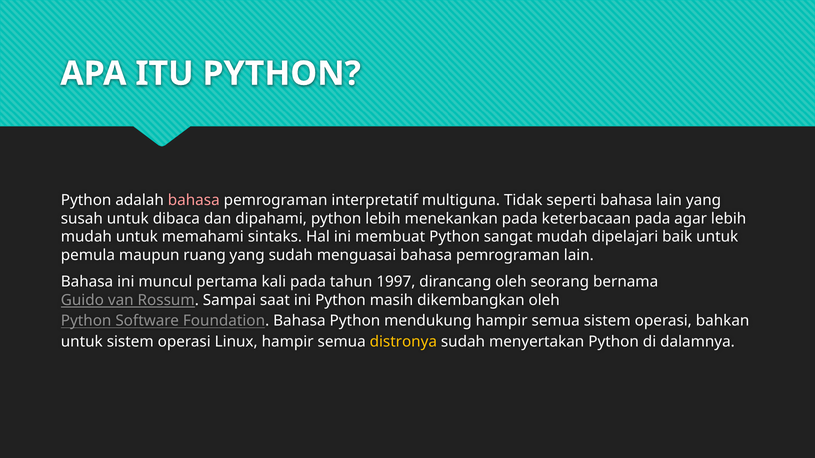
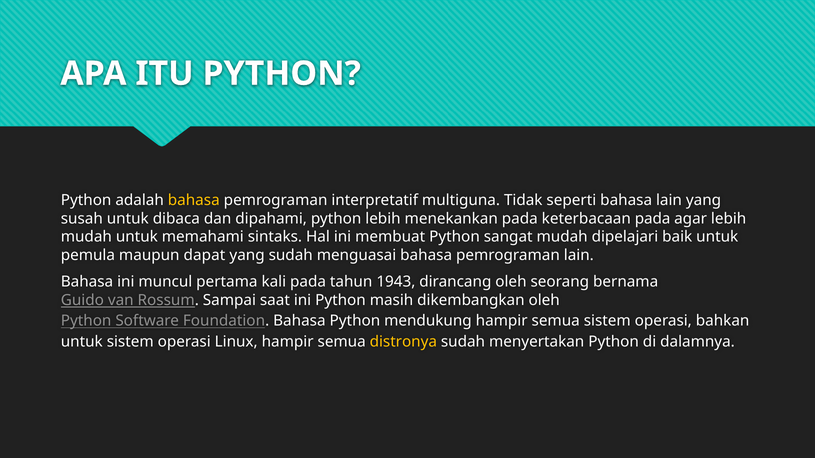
bahasa at (194, 200) colour: pink -> yellow
ruang: ruang -> dapat
1997: 1997 -> 1943
